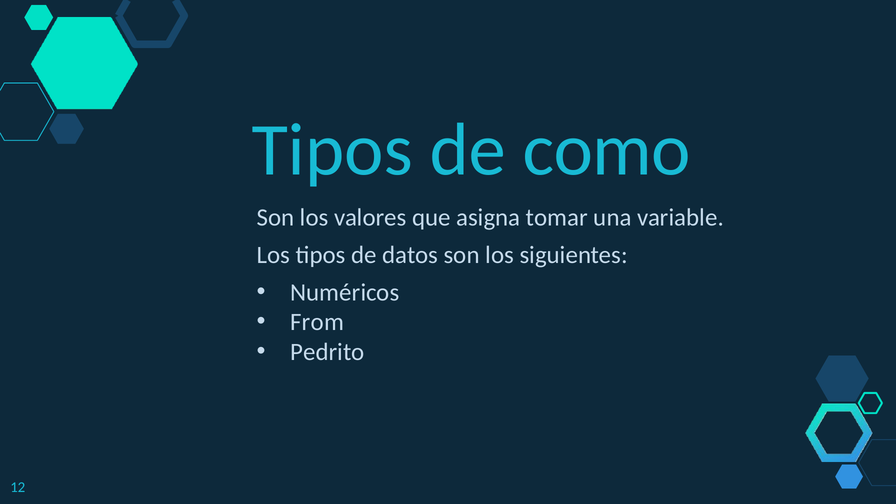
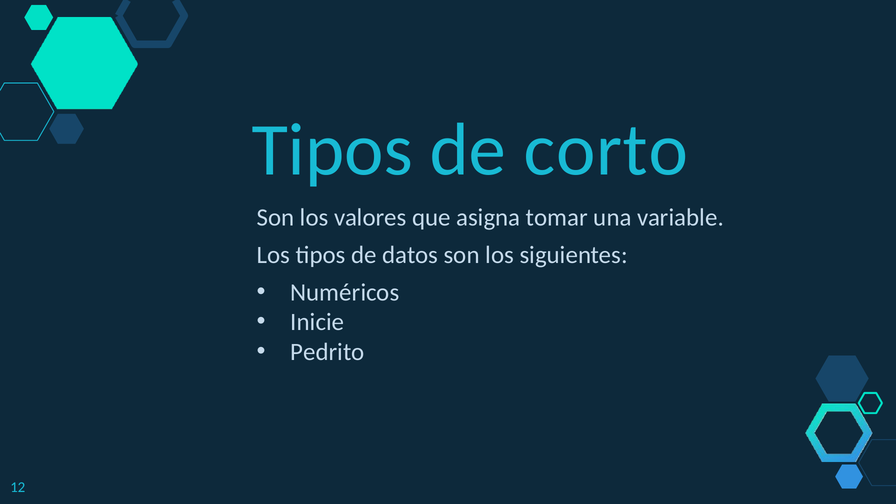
como: como -> corto
From: From -> Inicie
